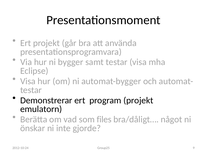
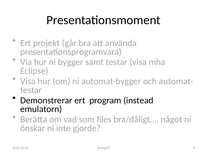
program projekt: projekt -> instead
